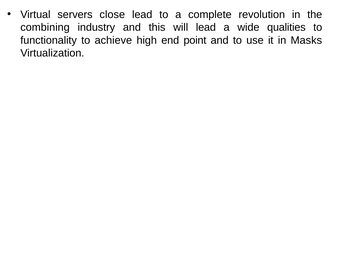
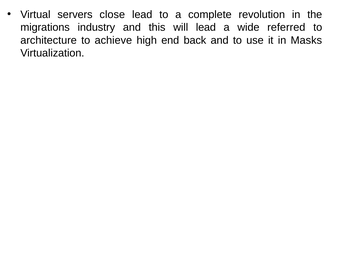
combining: combining -> migrations
qualities: qualities -> referred
functionality: functionality -> architecture
point: point -> back
